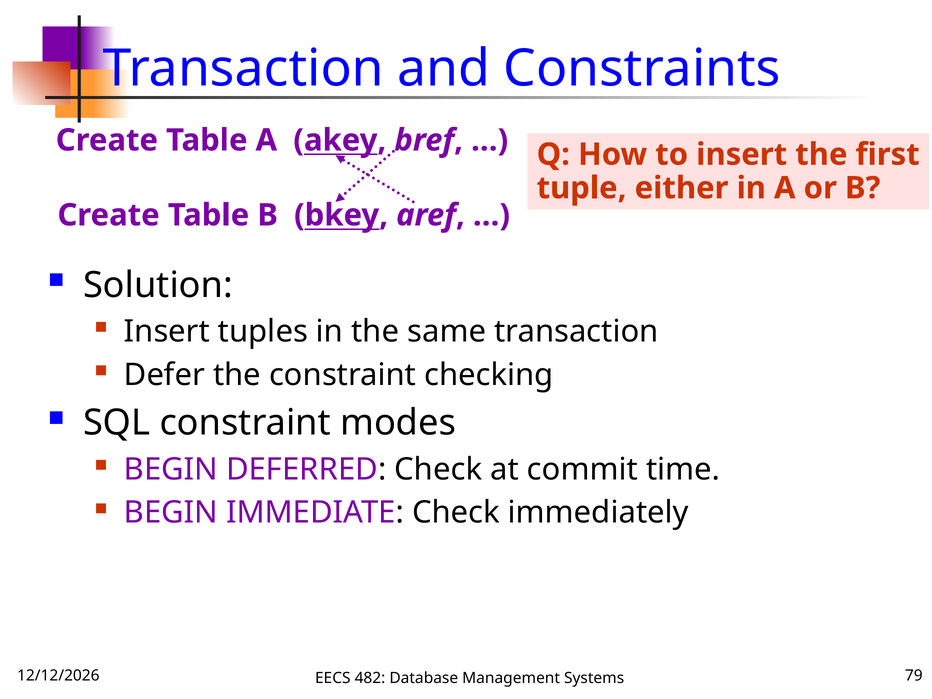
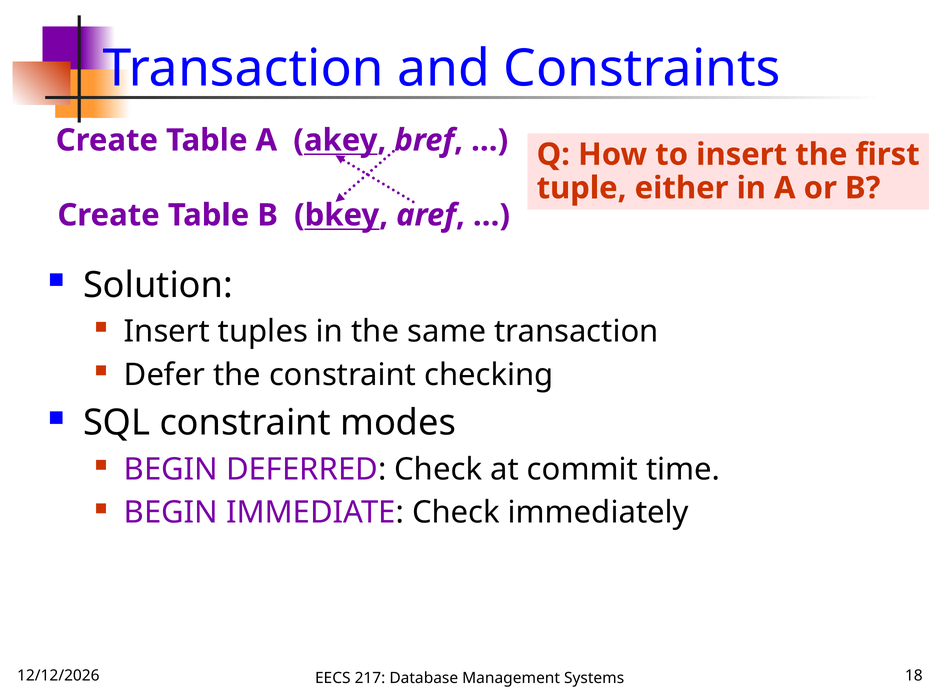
482: 482 -> 217
79: 79 -> 18
